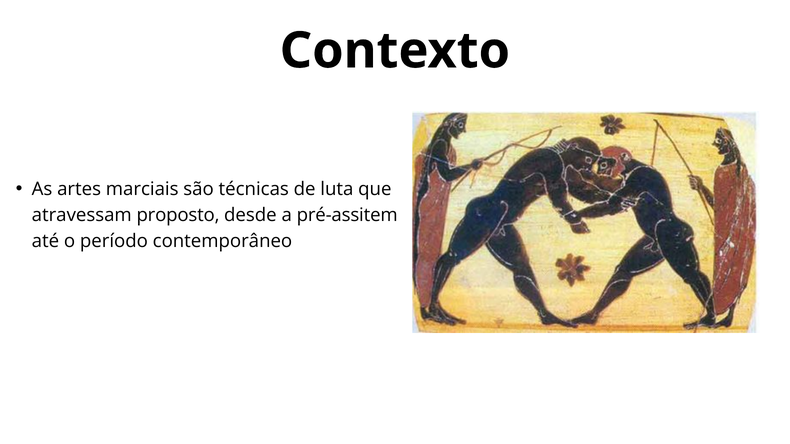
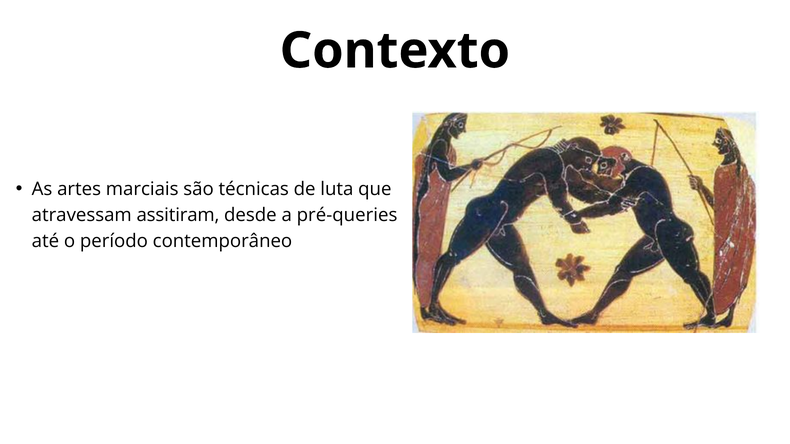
proposto: proposto -> assitiram
pré-assitem: pré-assitem -> pré-queries
